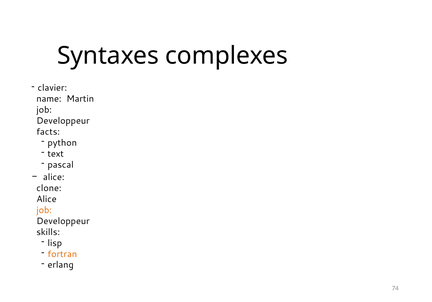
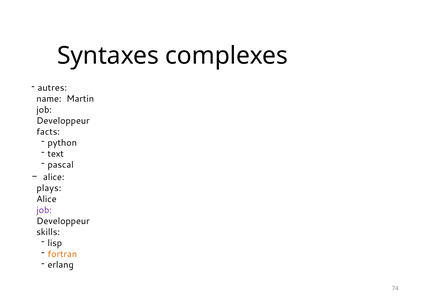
clavier: clavier -> autres
clone: clone -> plays
job at (44, 210) colour: orange -> purple
